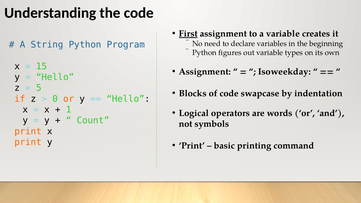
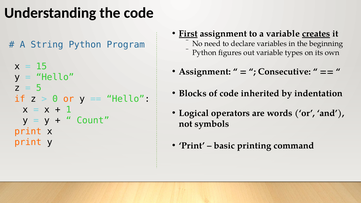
creates underline: none -> present
Isoweekday: Isoweekday -> Consecutive
swapcase: swapcase -> inherited
